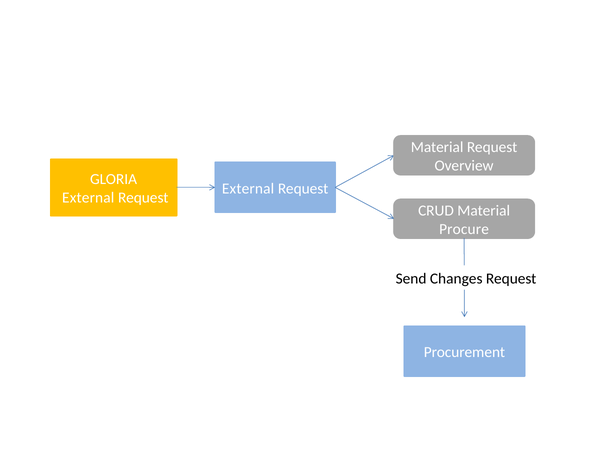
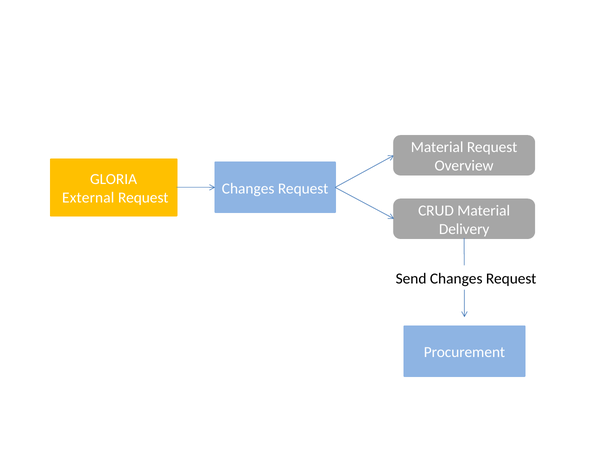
External at (248, 189): External -> Changes
Procure: Procure -> Delivery
